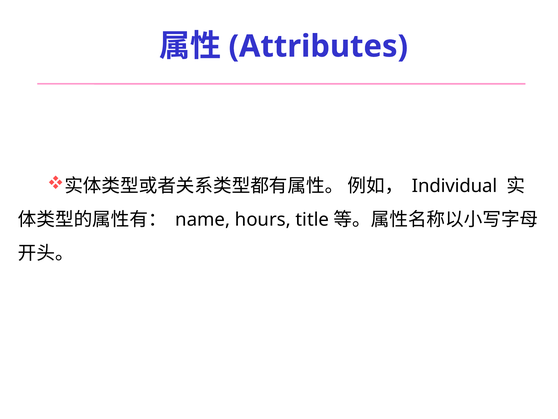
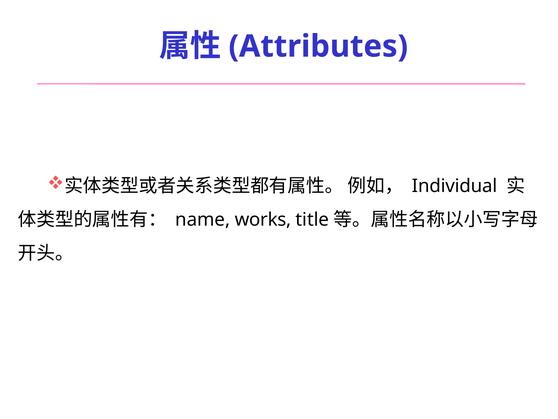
hours: hours -> works
